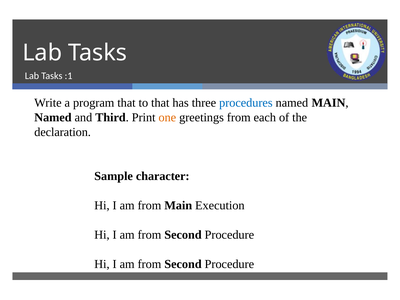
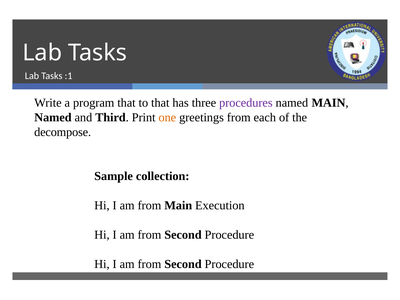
procedures colour: blue -> purple
declaration: declaration -> decompose
character: character -> collection
